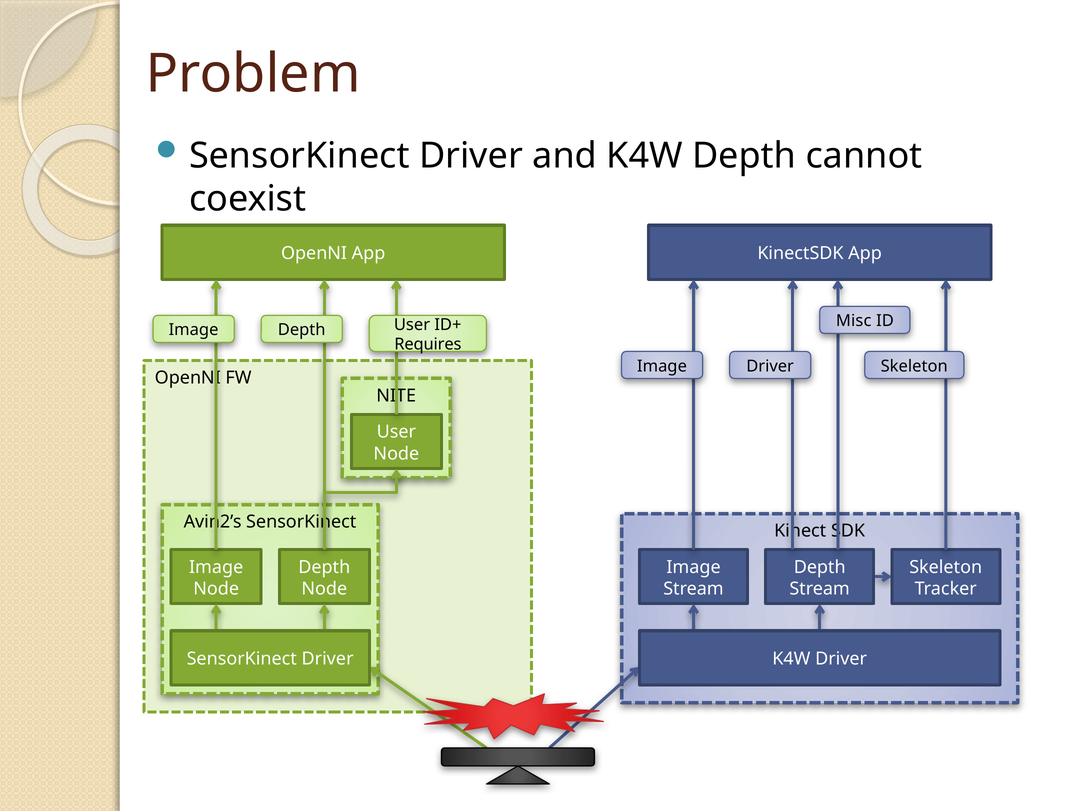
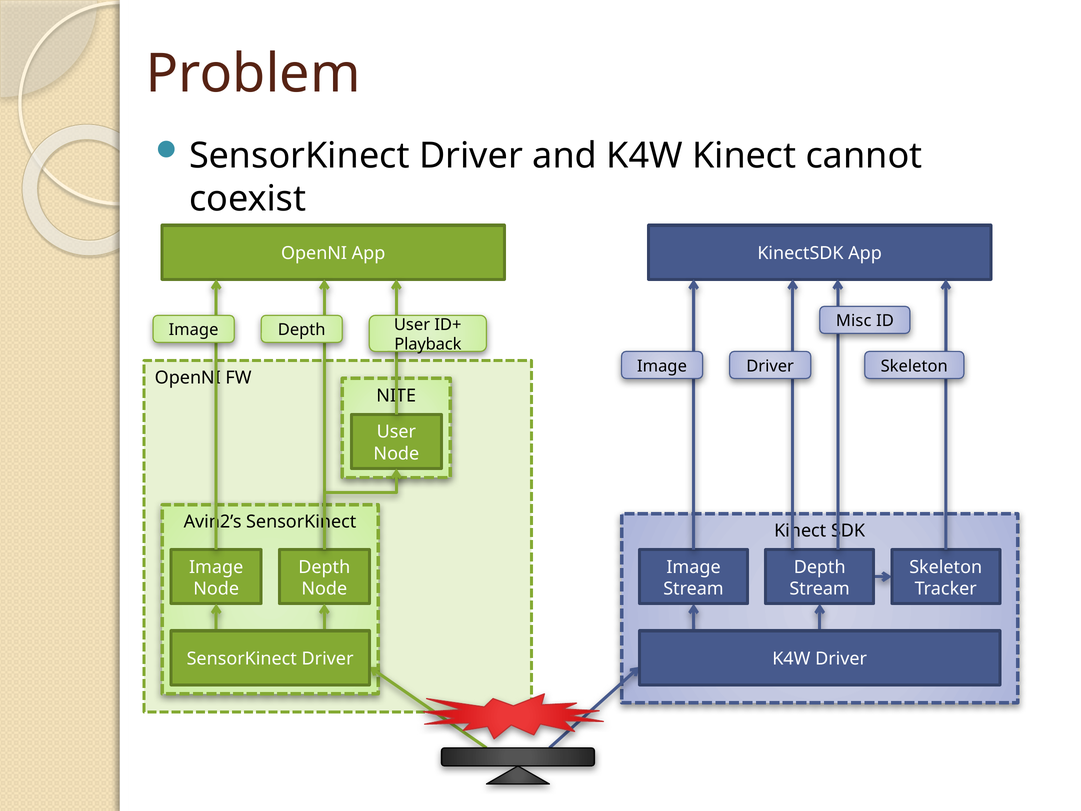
K4W Depth: Depth -> Kinect
Requires: Requires -> Playback
